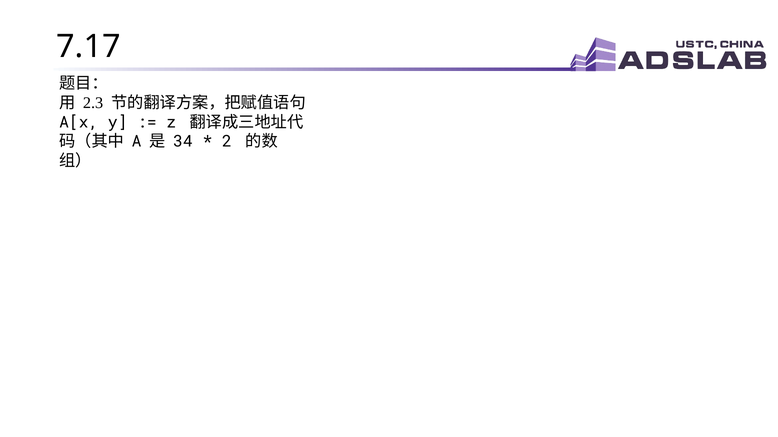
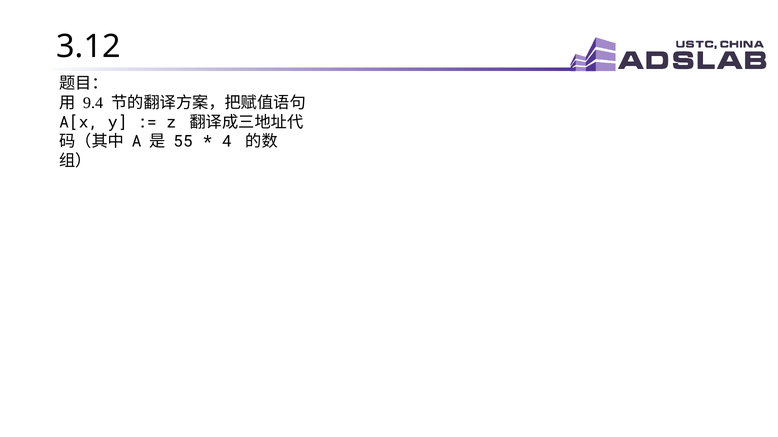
7.17: 7.17 -> 3.12
2.3: 2.3 -> 9.4
34: 34 -> 55
2: 2 -> 4
